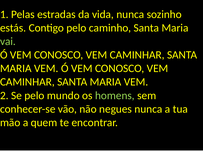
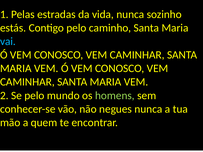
vai colour: light green -> light blue
